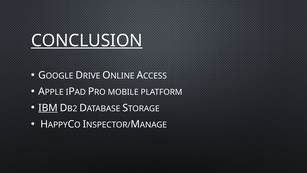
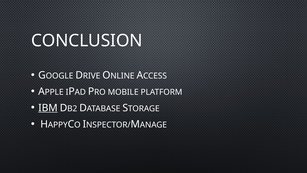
CONCLUSION underline: present -> none
